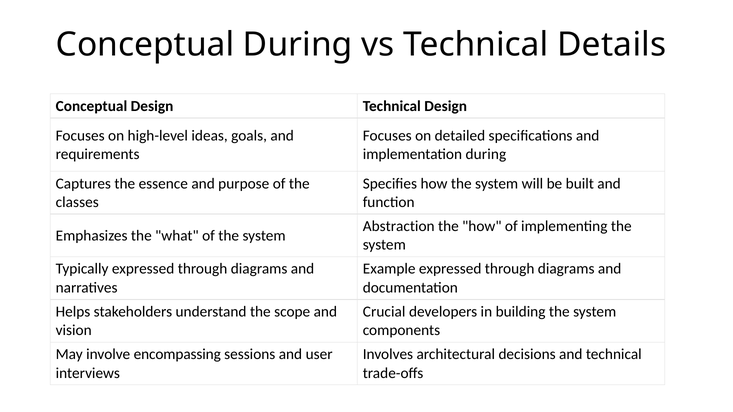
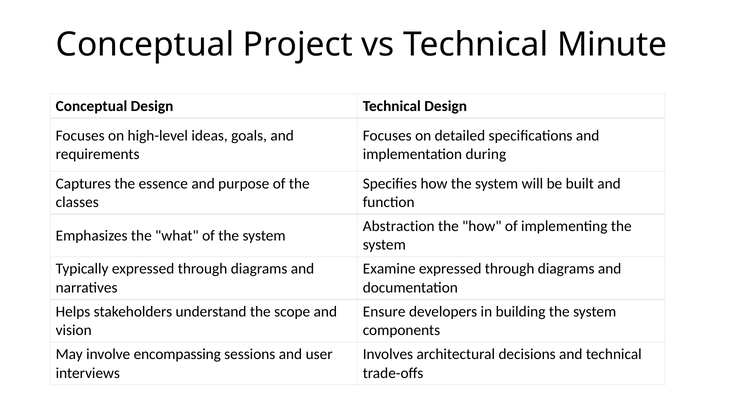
Conceptual During: During -> Project
Details: Details -> Minute
Example: Example -> Examine
Crucial: Crucial -> Ensure
